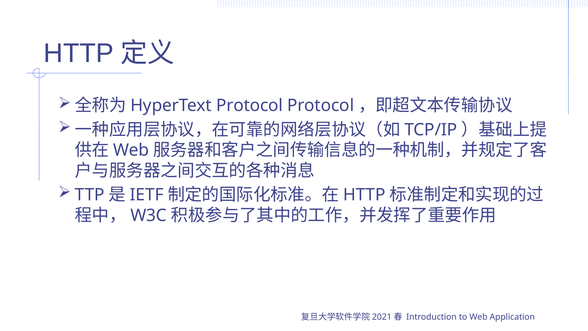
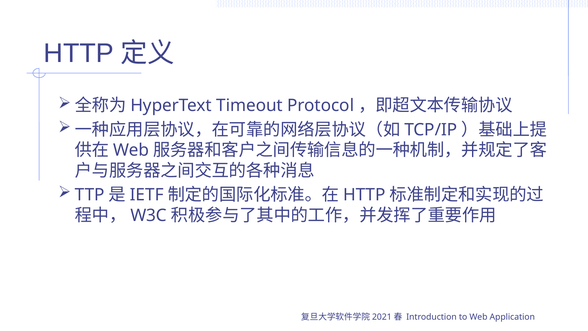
Protocol at (250, 106): Protocol -> Timeout
